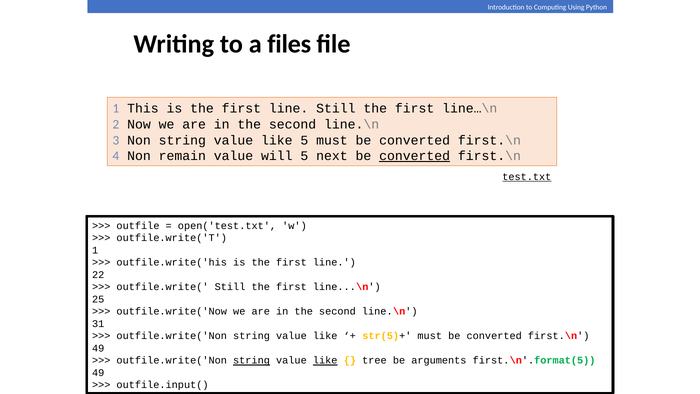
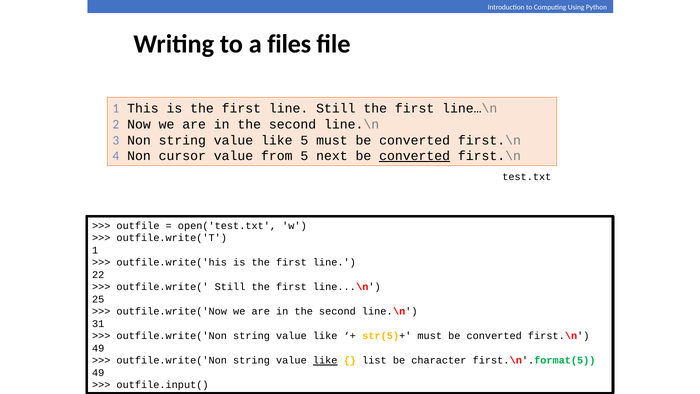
remain: remain -> cursor
will: will -> from
test.txt underline: present -> none
string at (251, 360) underline: present -> none
tree: tree -> list
arguments: arguments -> character
